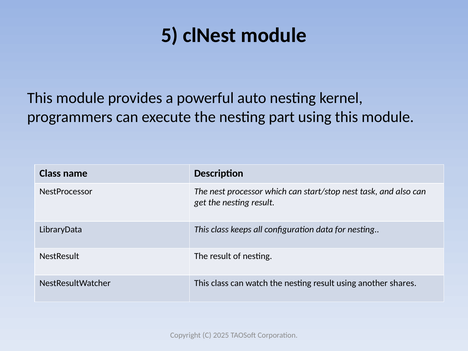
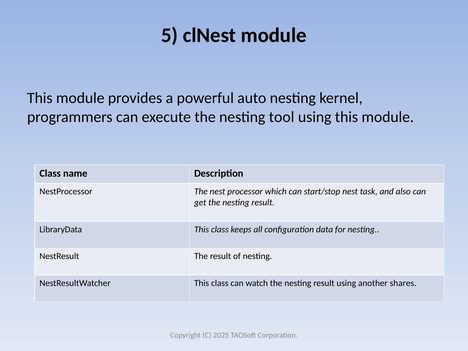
part: part -> tool
